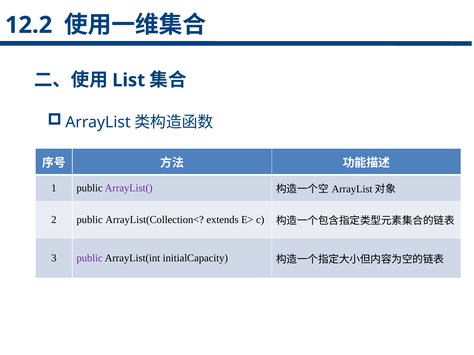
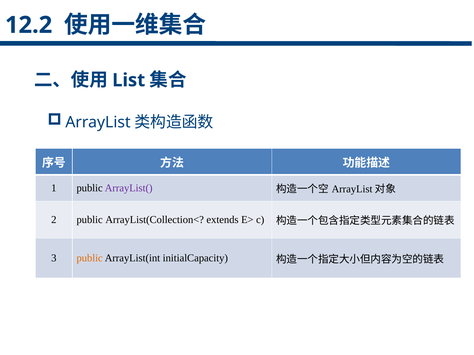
public at (90, 259) colour: purple -> orange
